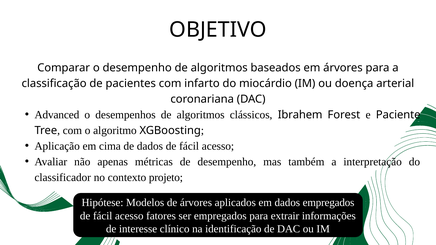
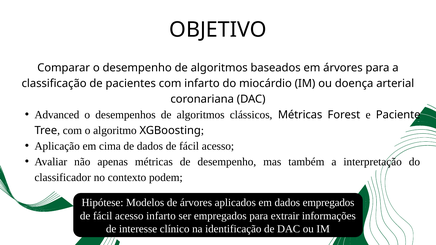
clássicos Ibrahem: Ibrahem -> Métricas
projeto: projeto -> podem
acesso fatores: fatores -> infarto
